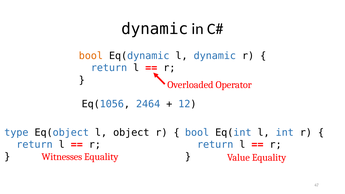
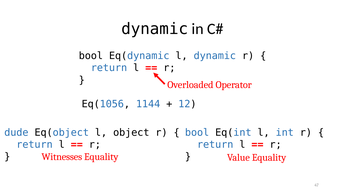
bool at (91, 56) colour: orange -> black
2464: 2464 -> 1144
type: type -> dude
